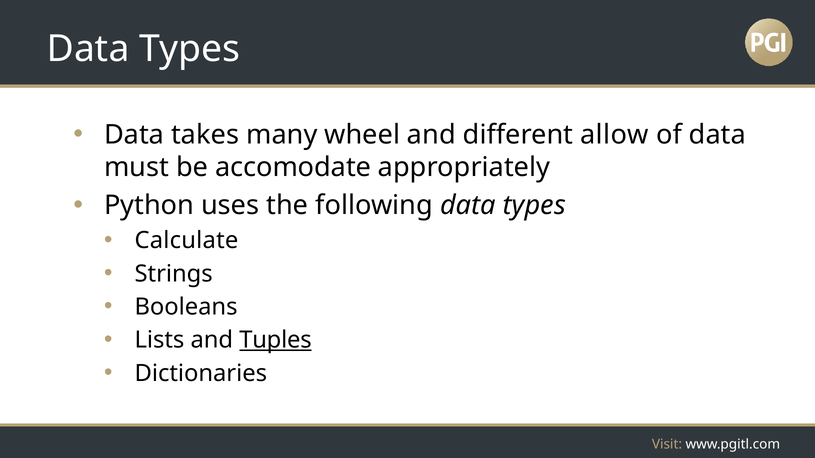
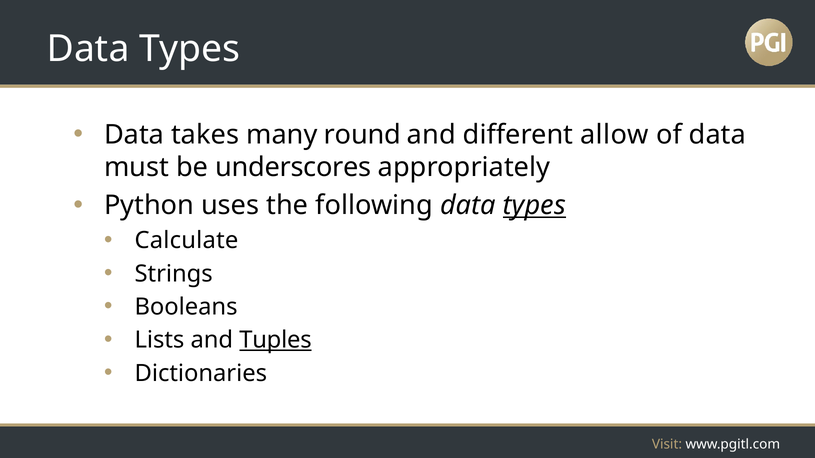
wheel: wheel -> round
accomodate: accomodate -> underscores
types at (534, 206) underline: none -> present
